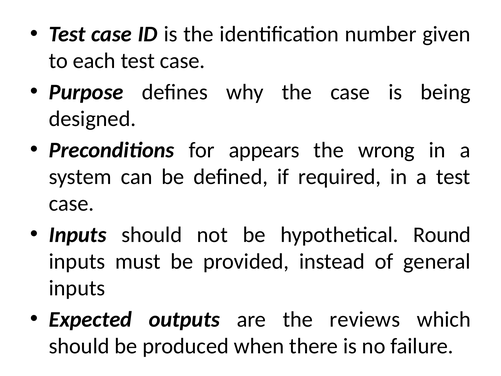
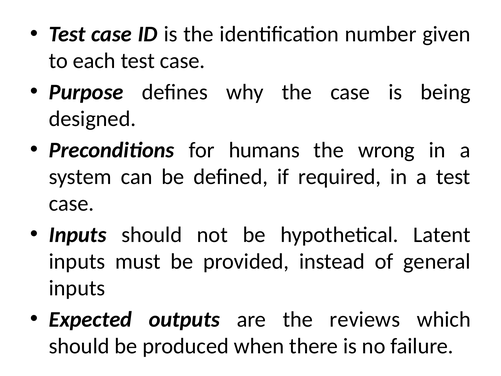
appears: appears -> humans
Round: Round -> Latent
